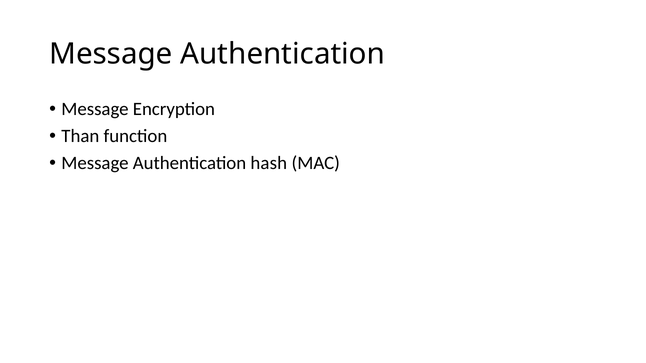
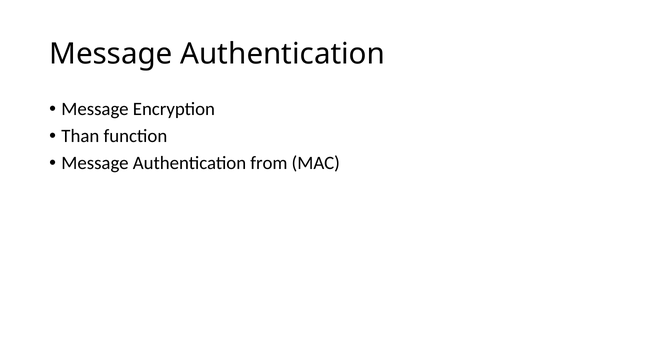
hash: hash -> from
